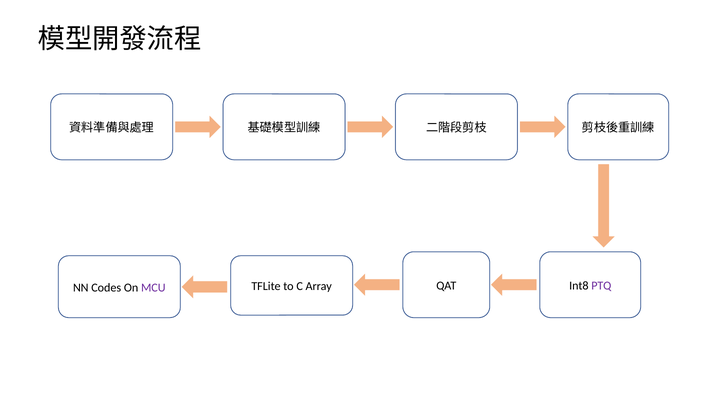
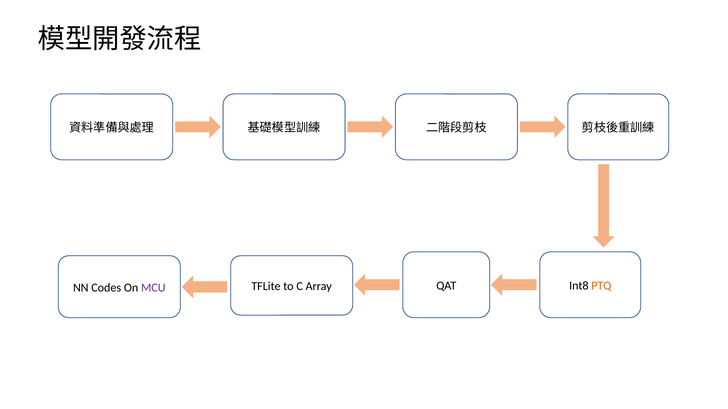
PTQ colour: purple -> orange
